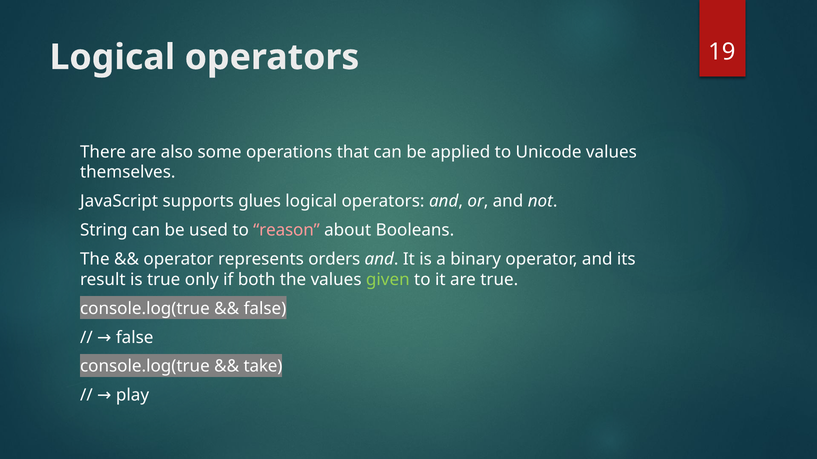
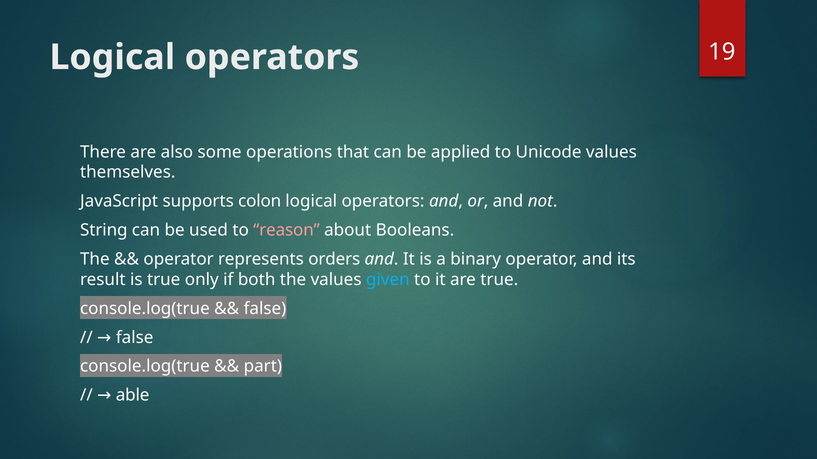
glues: glues -> colon
given colour: light green -> light blue
take: take -> part
play: play -> able
